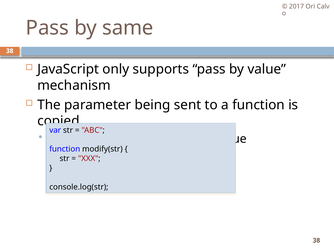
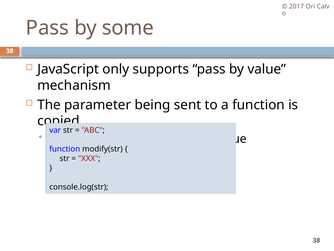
same: same -> some
